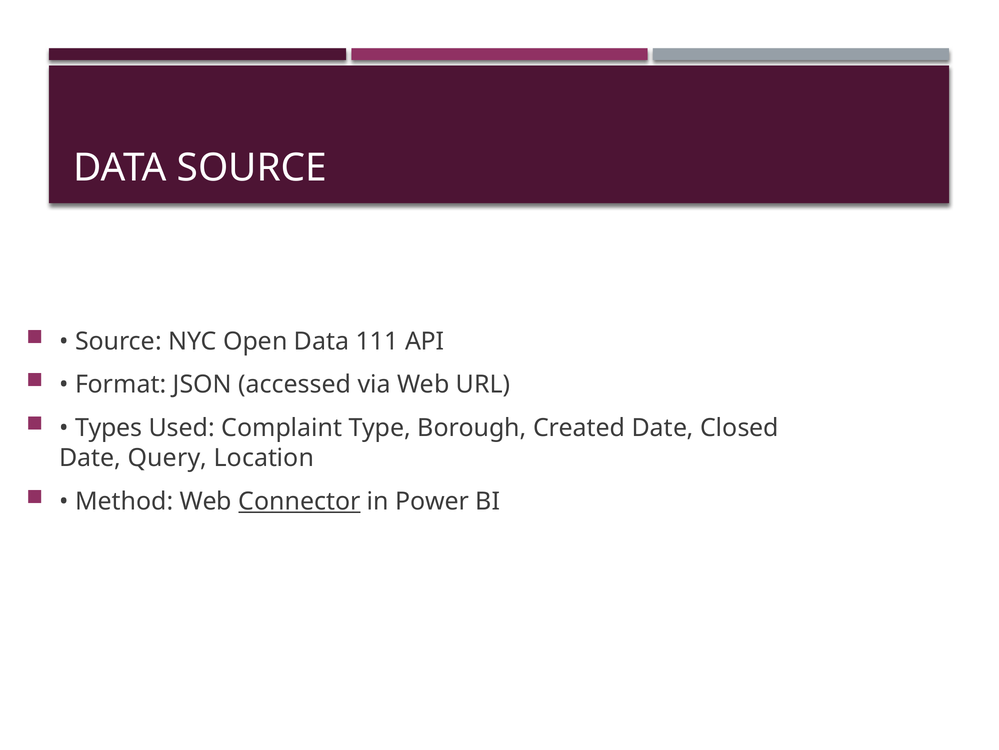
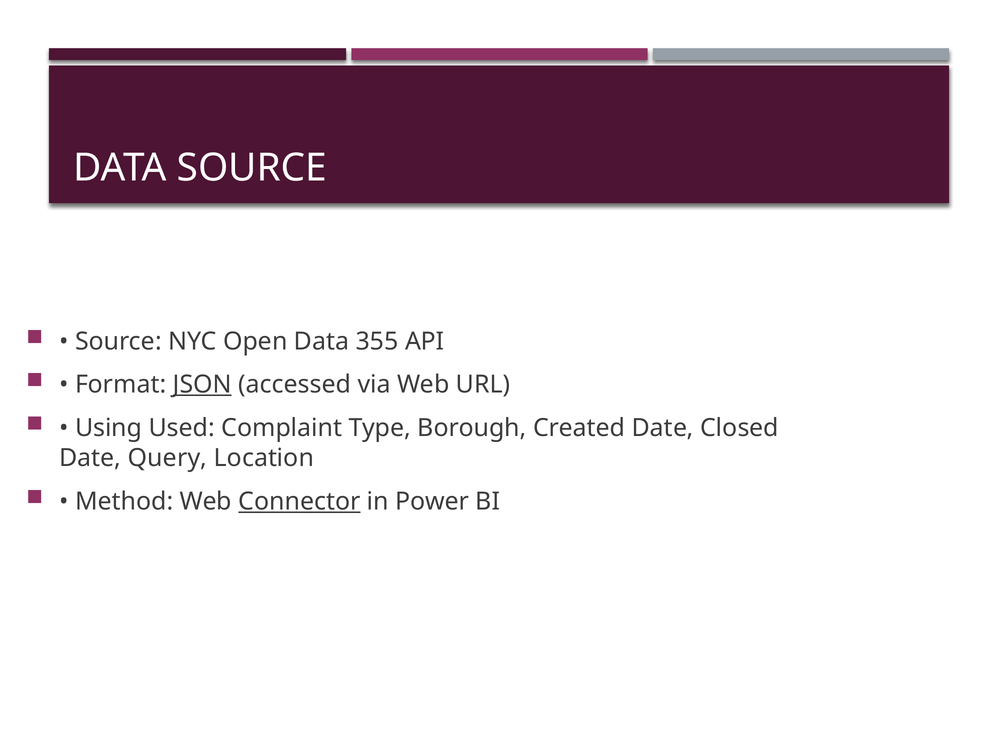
111: 111 -> 355
JSON underline: none -> present
Types: Types -> Using
